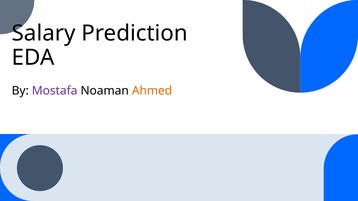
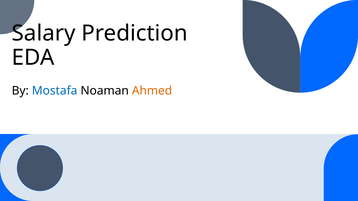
Mostafa colour: purple -> blue
